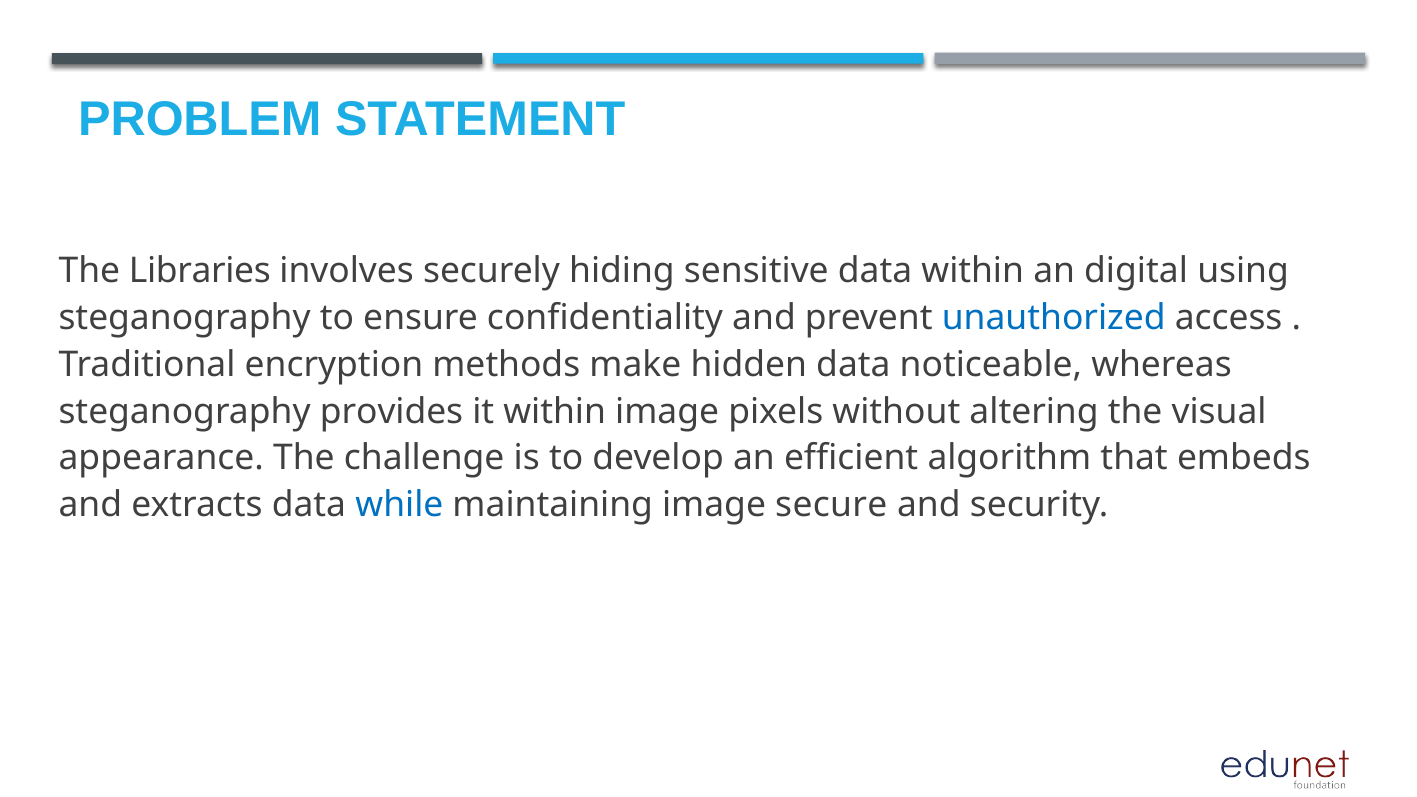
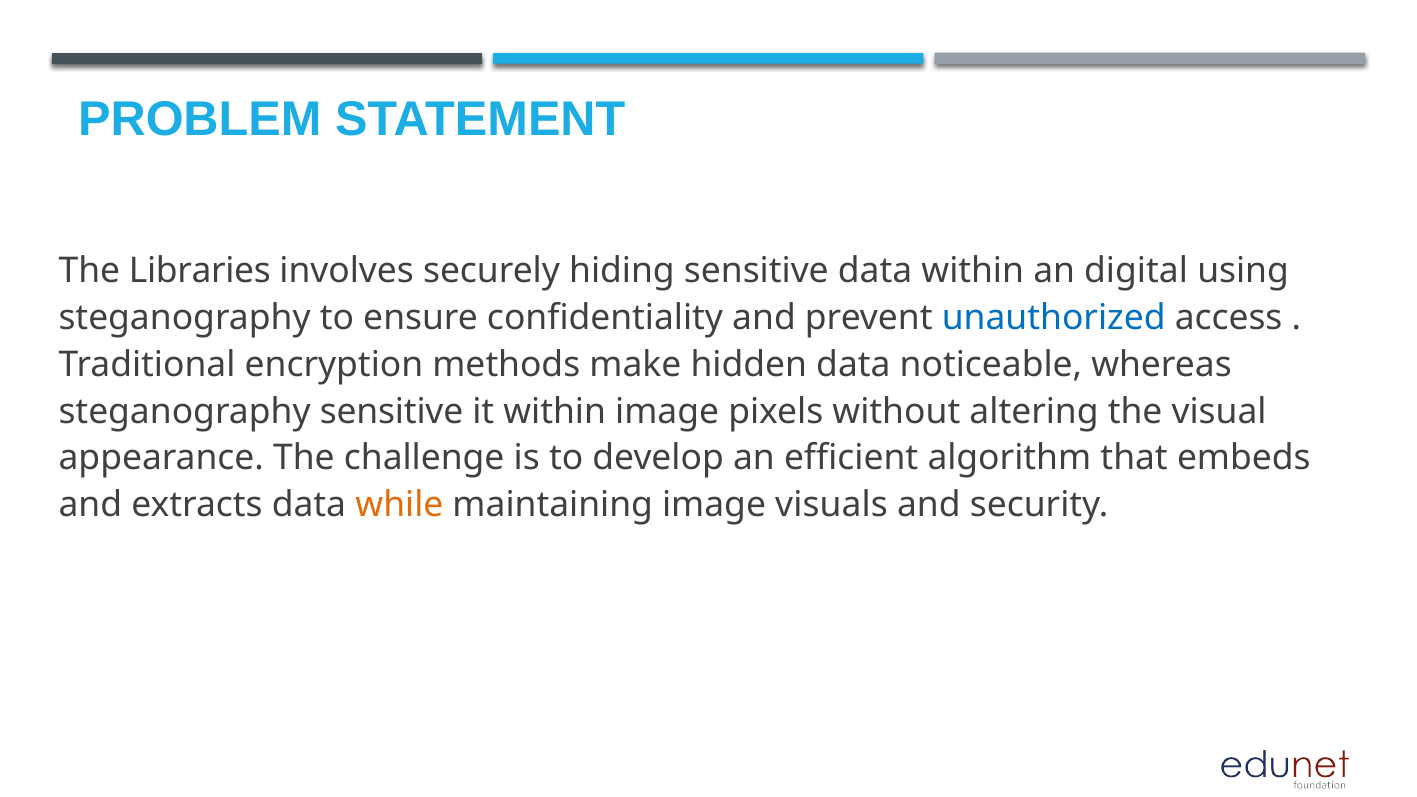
steganography provides: provides -> sensitive
while colour: blue -> orange
secure: secure -> visuals
